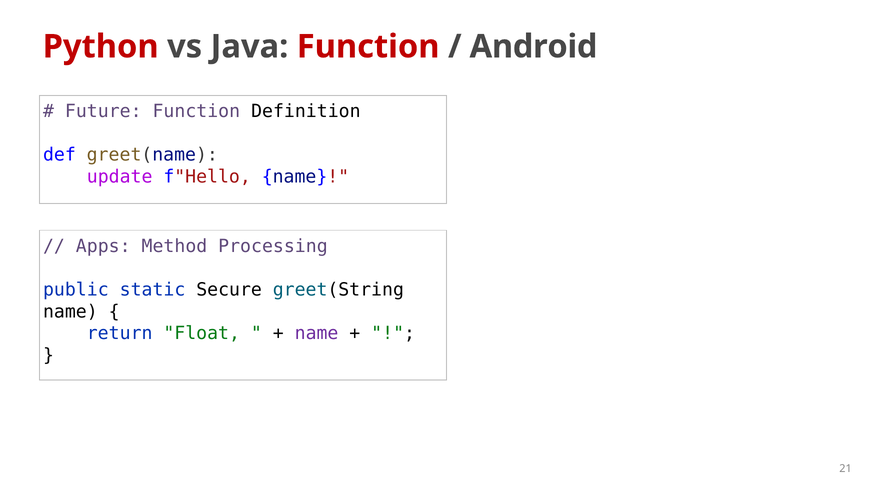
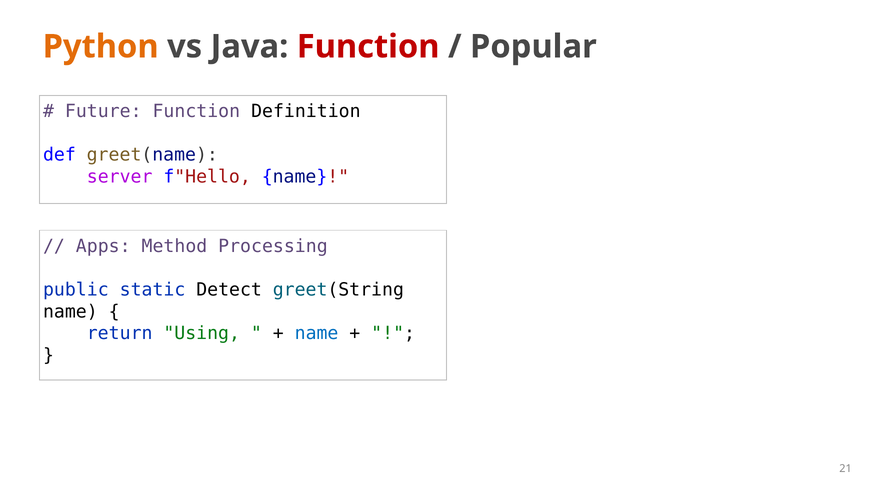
Python colour: red -> orange
Android: Android -> Popular
update: update -> server
Secure: Secure -> Detect
Float: Float -> Using
name at (317, 333) colour: purple -> blue
